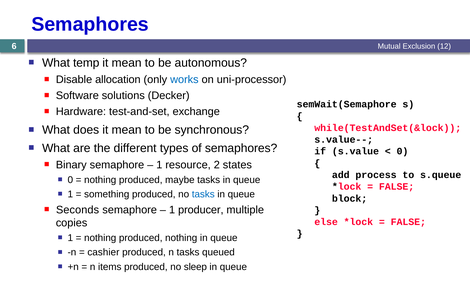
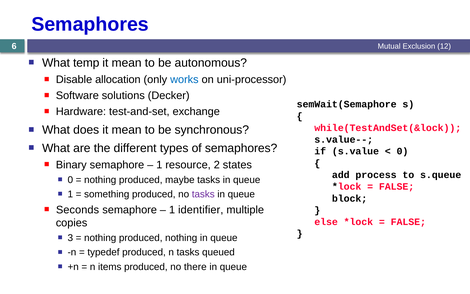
tasks at (203, 194) colour: blue -> purple
producer: producer -> identifier
1 at (70, 238): 1 -> 3
cashier: cashier -> typedef
sleep: sleep -> there
